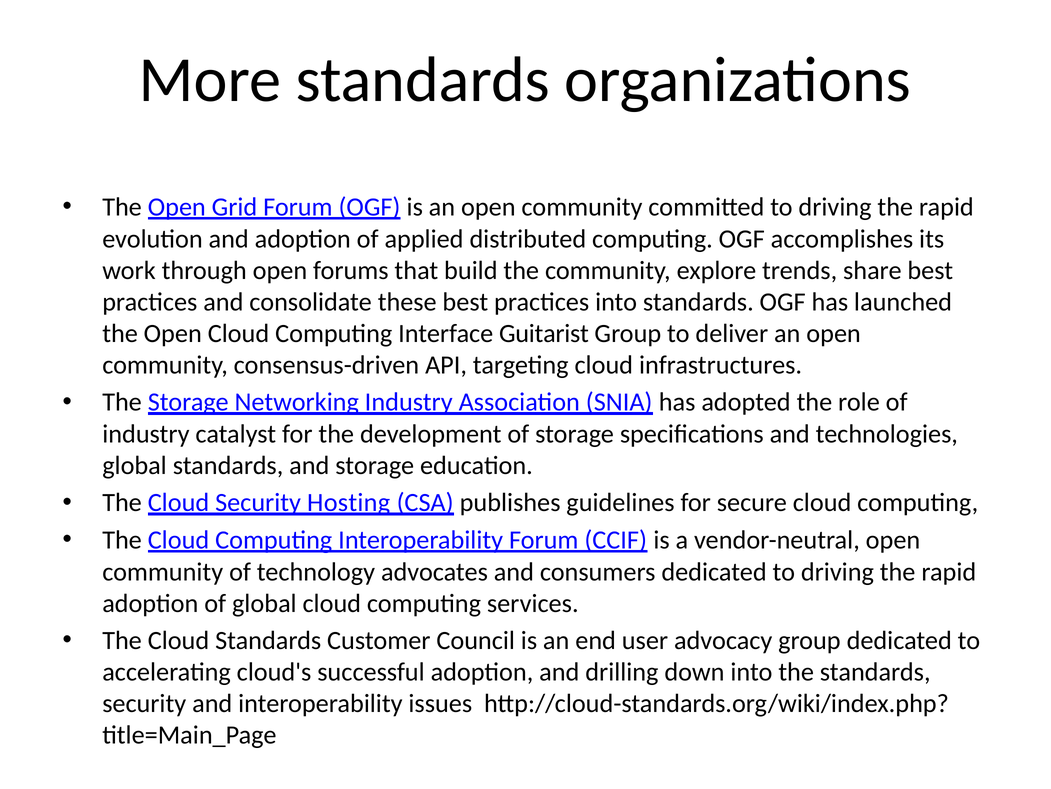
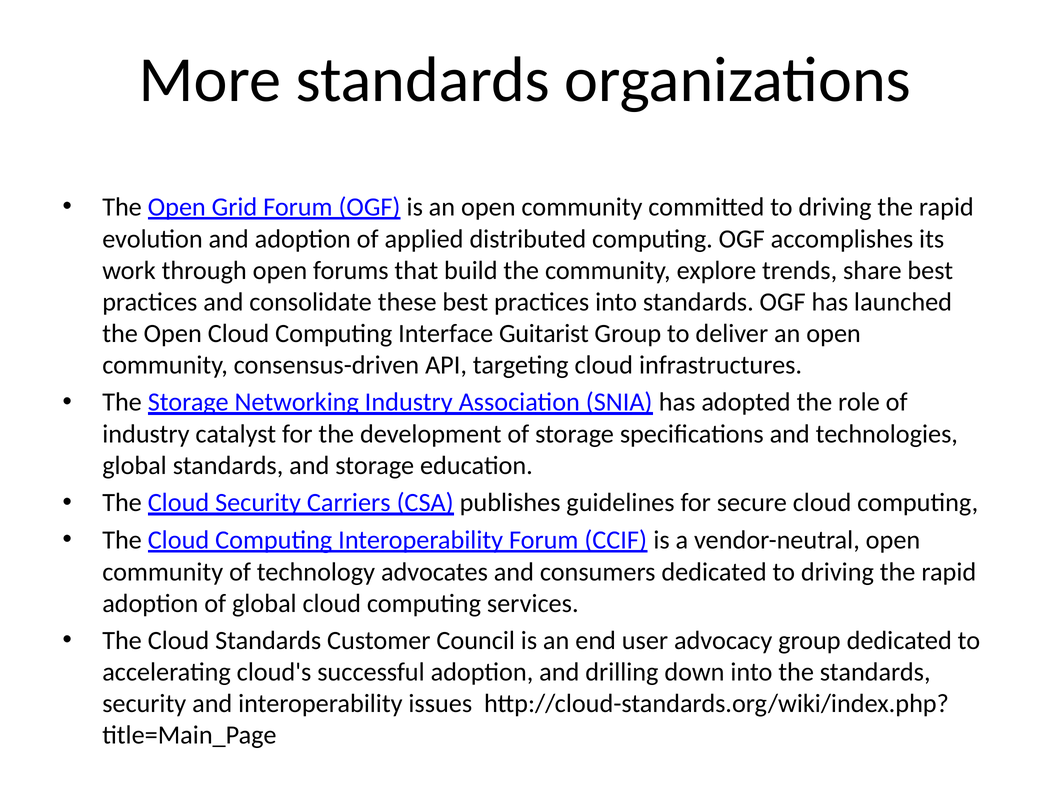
Hosting: Hosting -> Carriers
